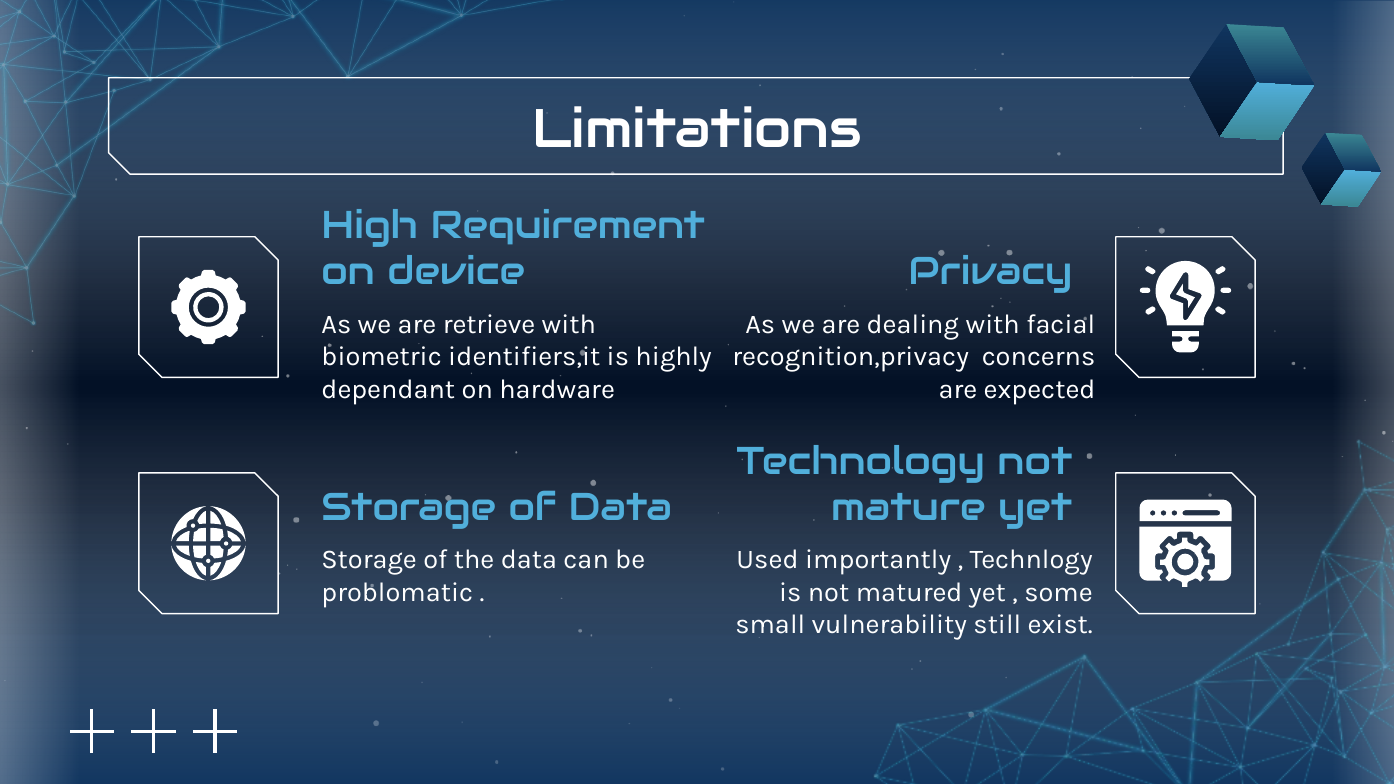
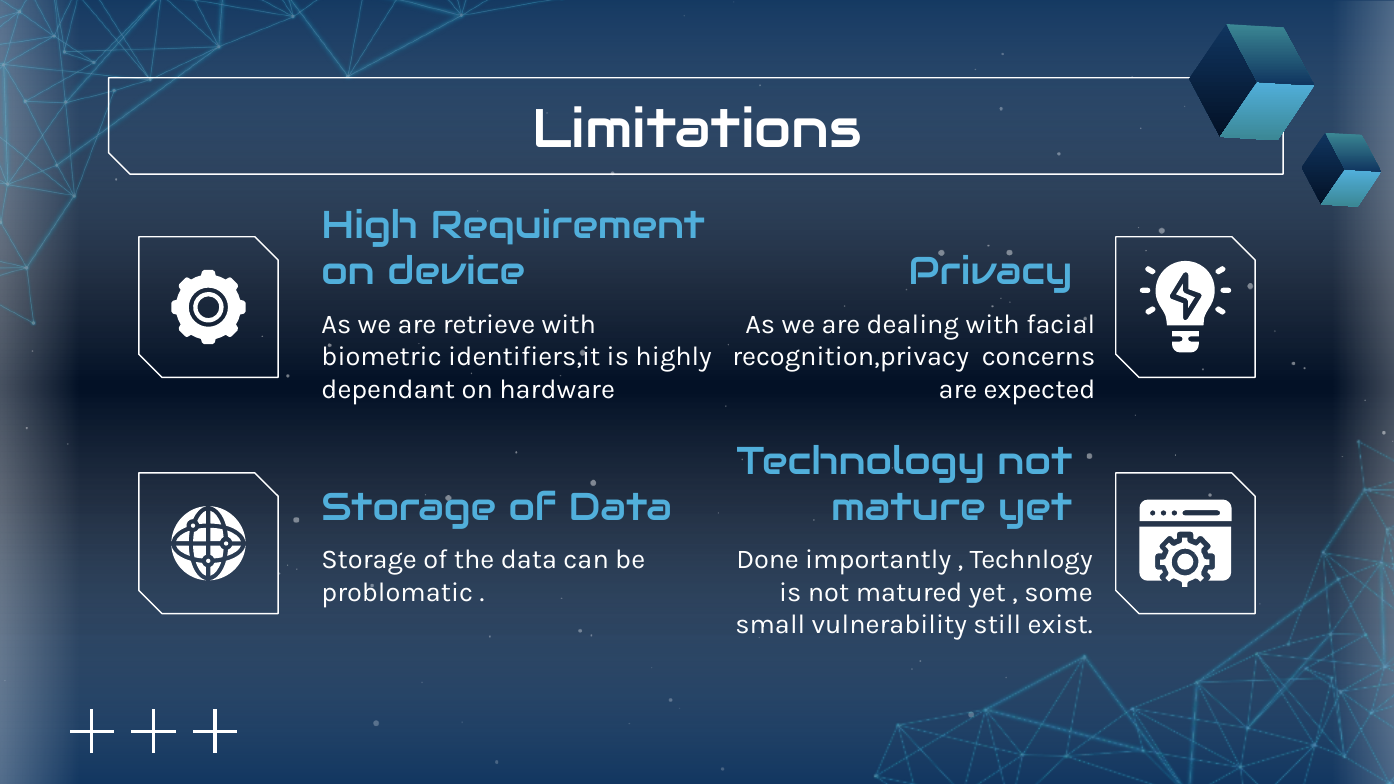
Used: Used -> Done
